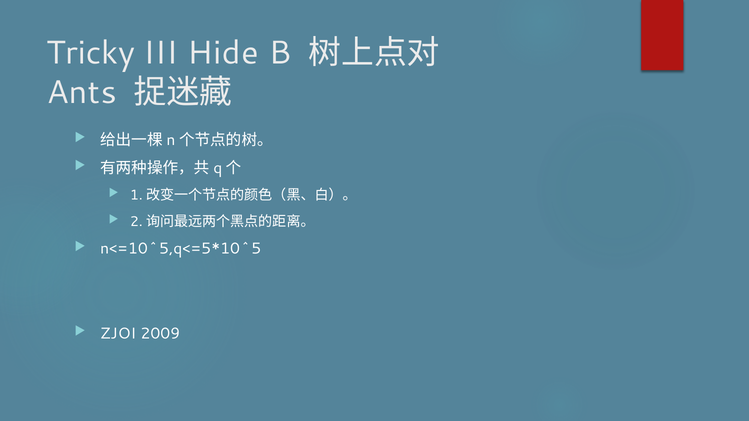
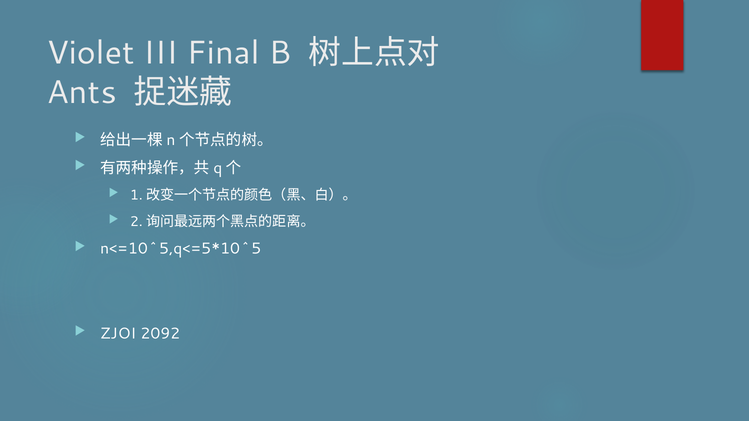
Tricky: Tricky -> Violet
Hide: Hide -> Final
2009: 2009 -> 2092
